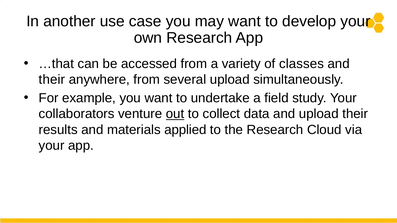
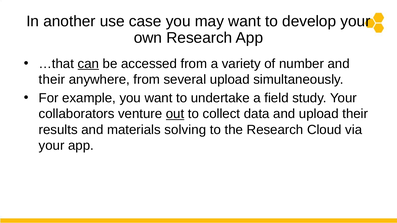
can underline: none -> present
classes: classes -> number
applied: applied -> solving
